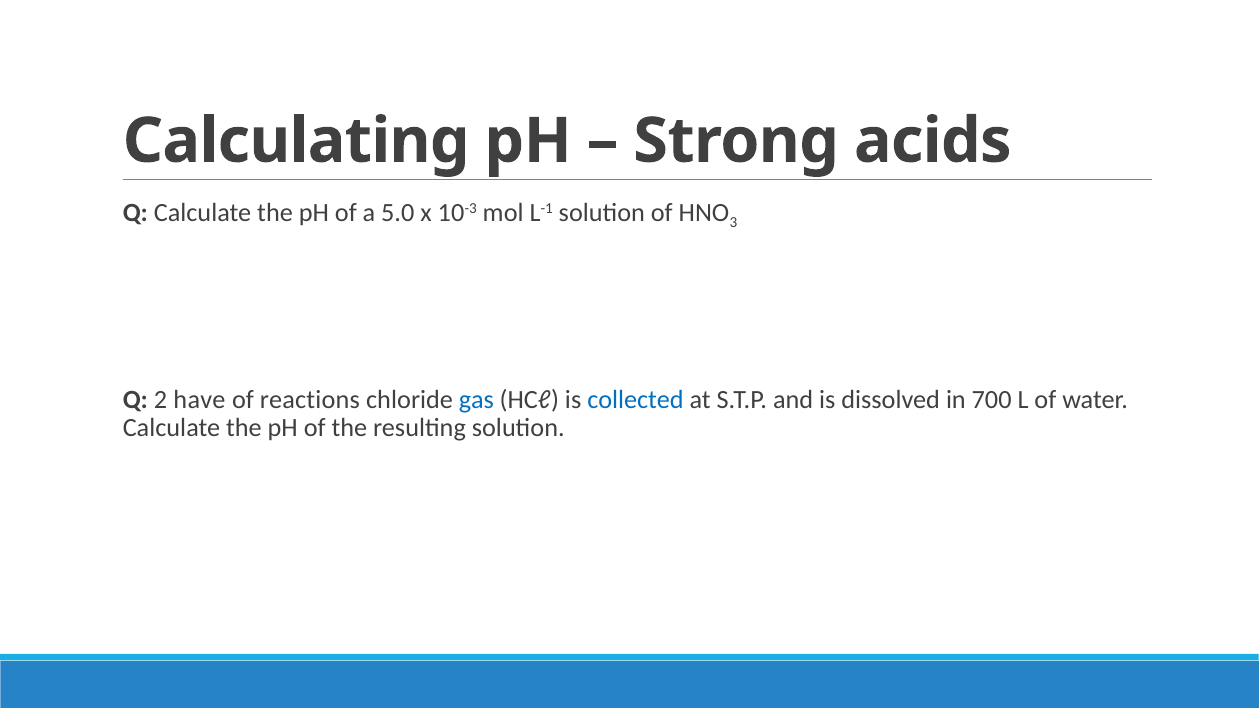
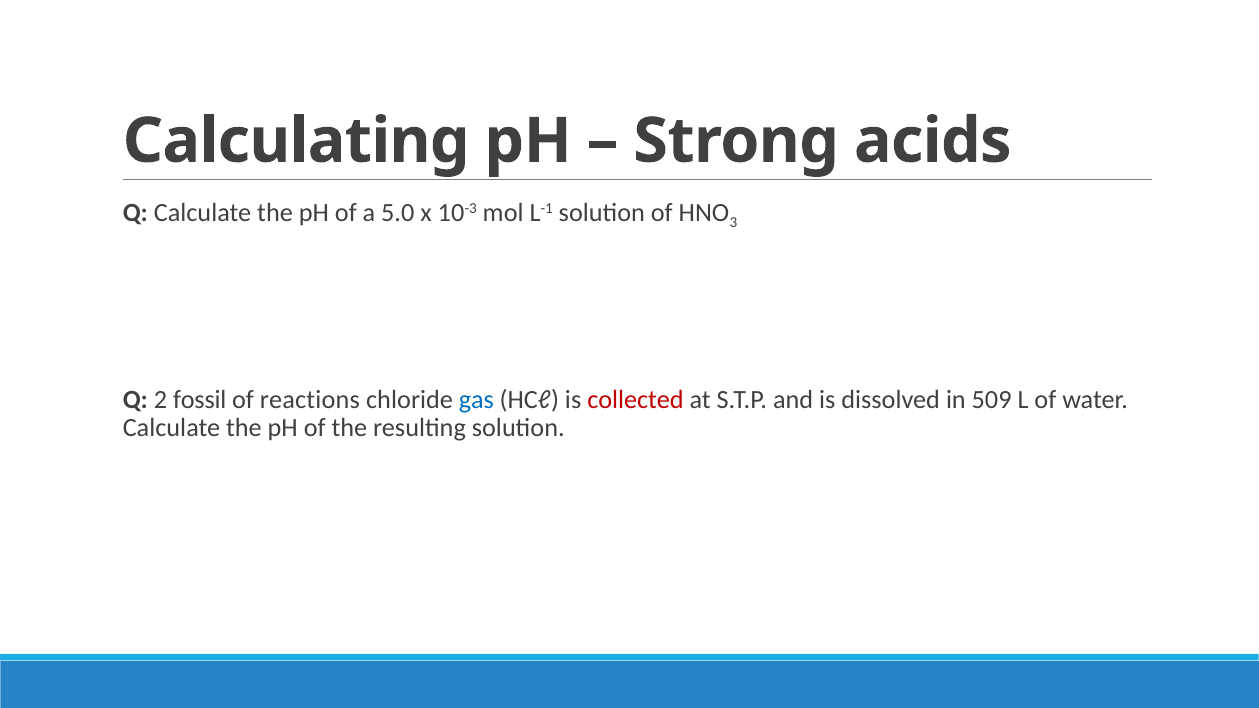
have: have -> fossil
collected colour: blue -> red
700: 700 -> 509
